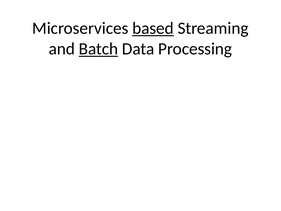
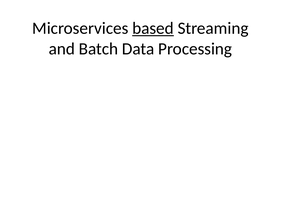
Batch underline: present -> none
